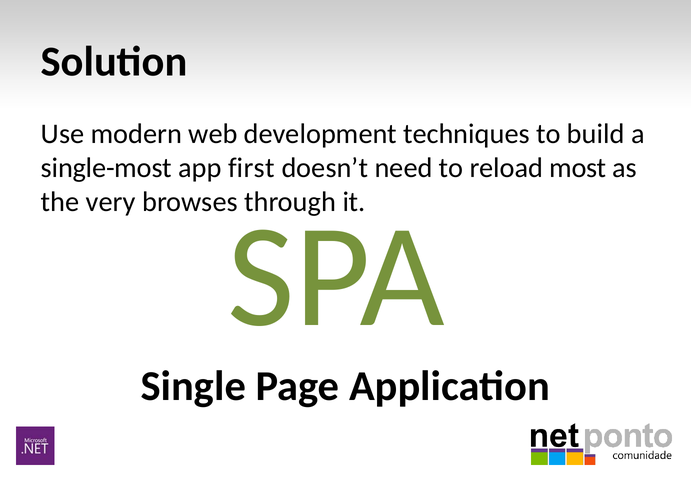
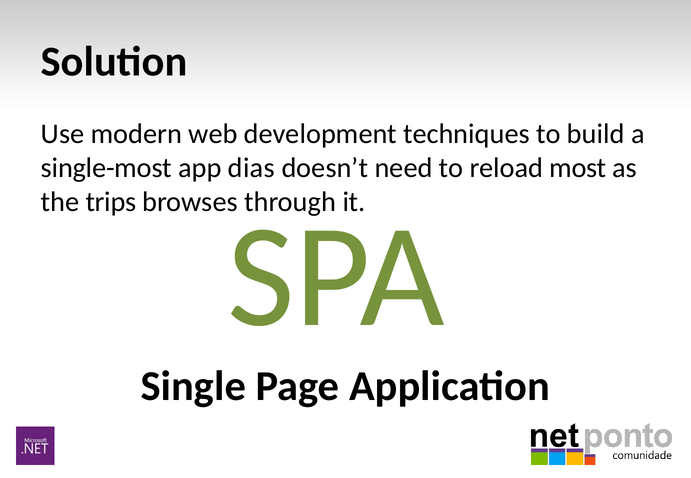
first: first -> dias
very: very -> trips
